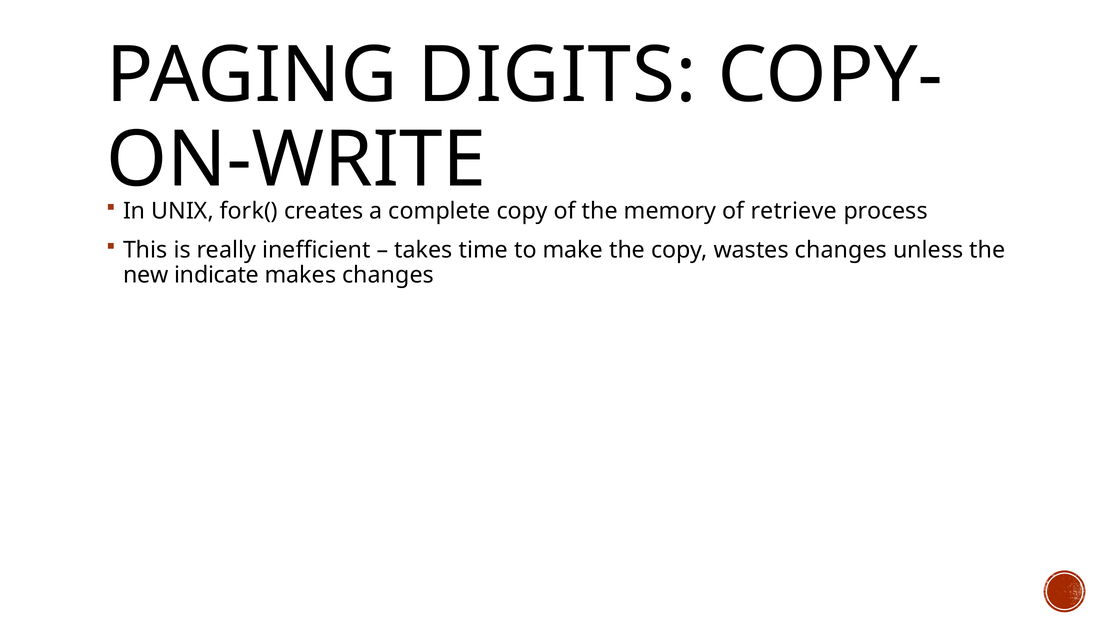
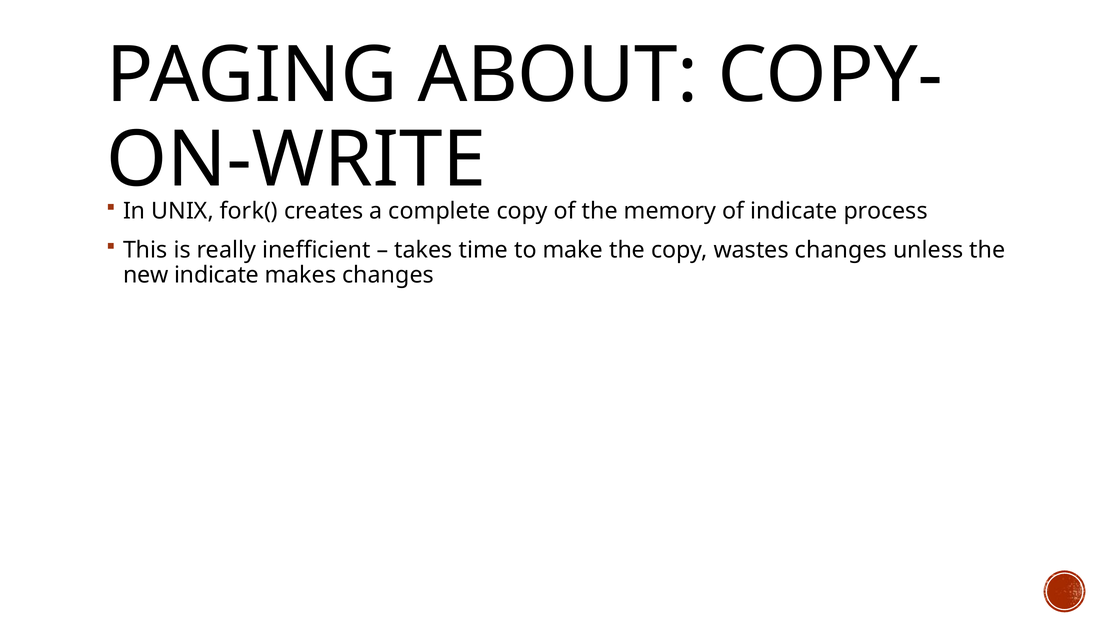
DIGITS: DIGITS -> ABOUT
of retrieve: retrieve -> indicate
